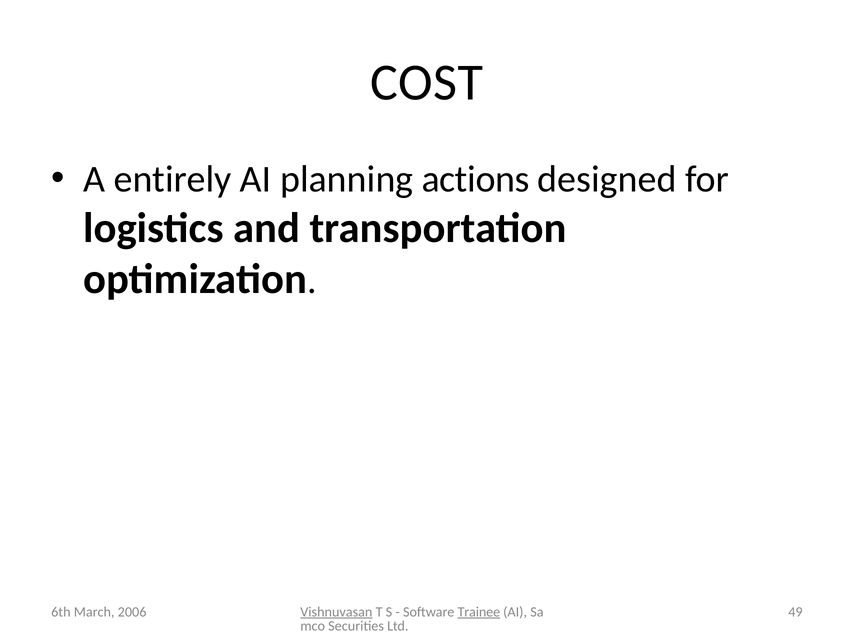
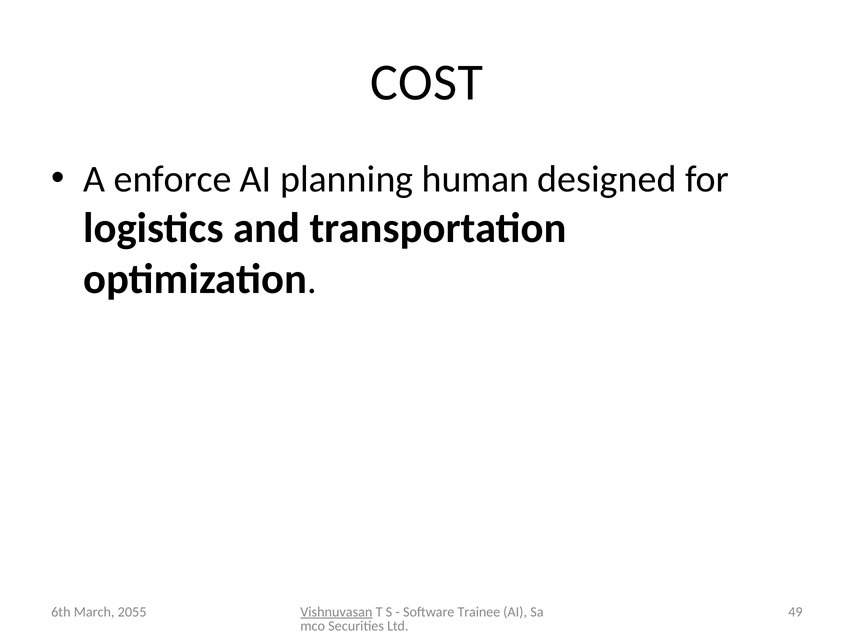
entirely: entirely -> enforce
actions: actions -> human
Trainee underline: present -> none
2006: 2006 -> 2055
